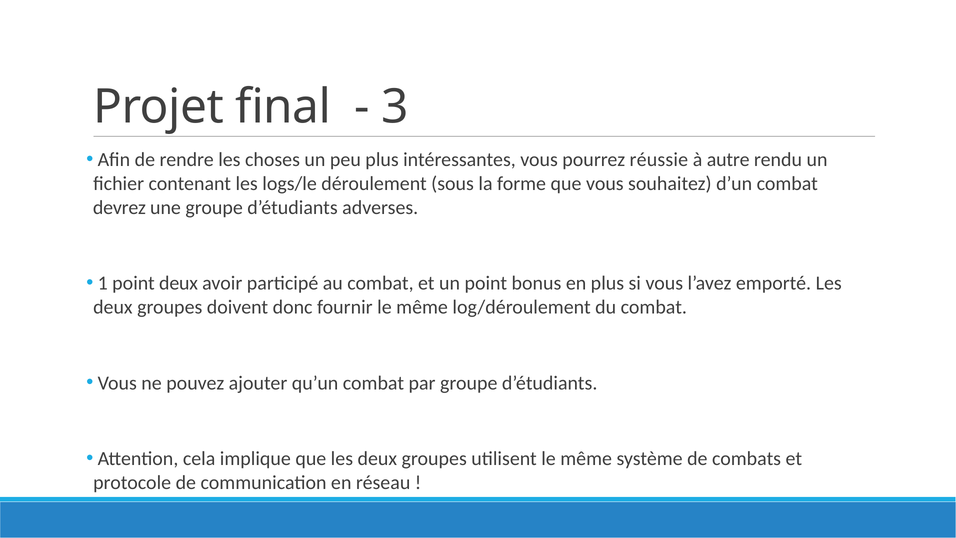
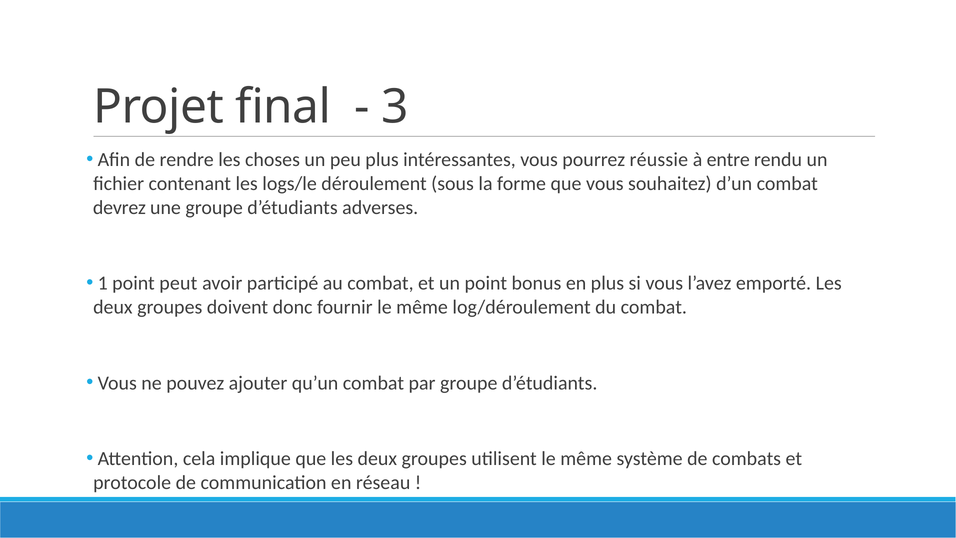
autre: autre -> entre
point deux: deux -> peut
